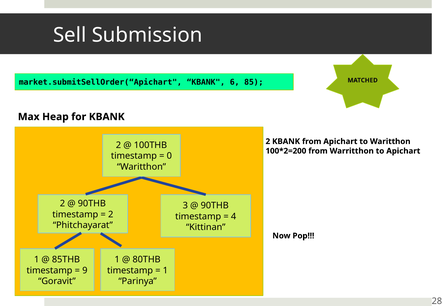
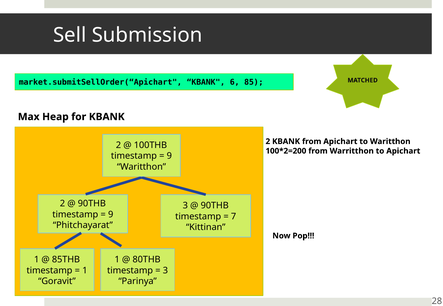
0 at (169, 156): 0 -> 9
2 at (111, 215): 2 -> 9
4: 4 -> 7
9 at (85, 271): 9 -> 1
1 at (165, 271): 1 -> 3
